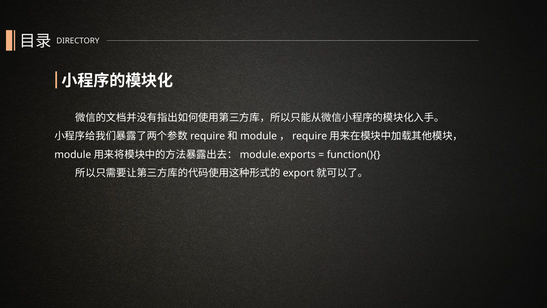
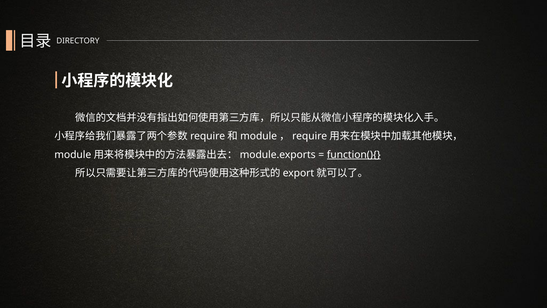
function(){ underline: none -> present
